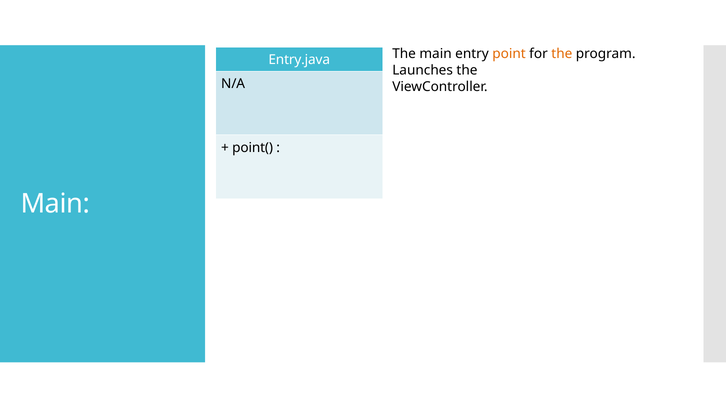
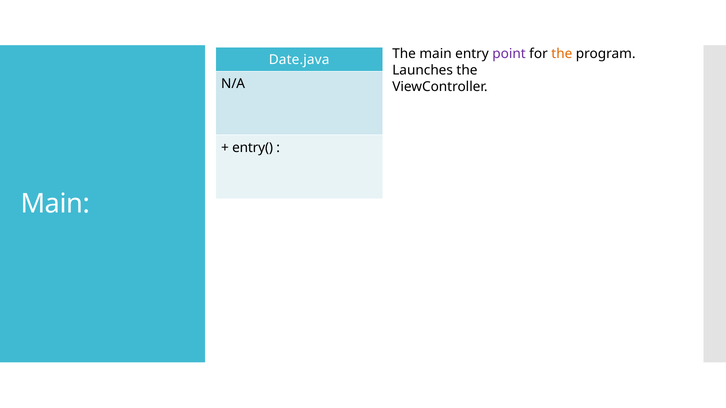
point colour: orange -> purple
Entry.java: Entry.java -> Date.java
point(: point( -> entry(
